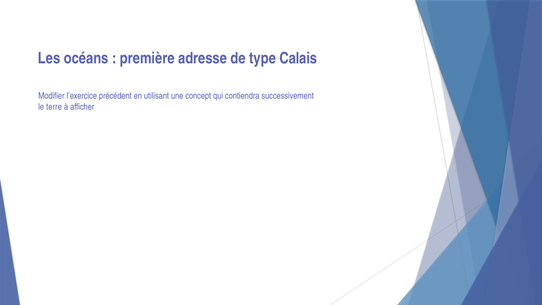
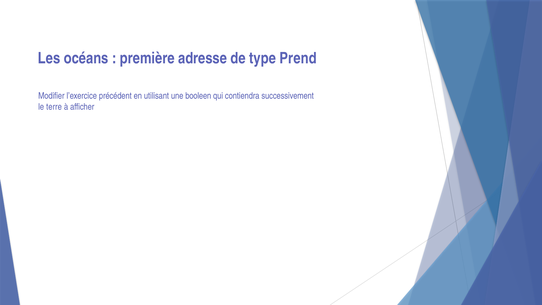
Calais: Calais -> Prend
concept: concept -> booleen
